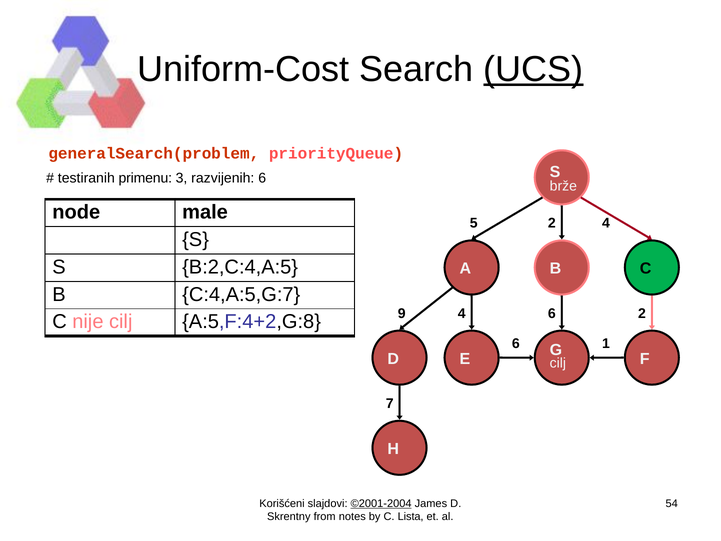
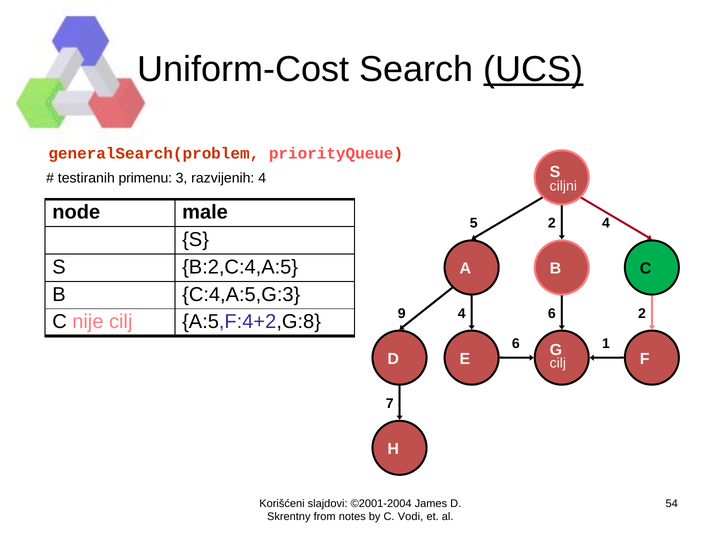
razvijenih 6: 6 -> 4
brže: brže -> ciljni
C:4,A:5,G:7: C:4,A:5,G:7 -> C:4,A:5,G:3
©2001-2004 underline: present -> none
Lista: Lista -> Vodi
